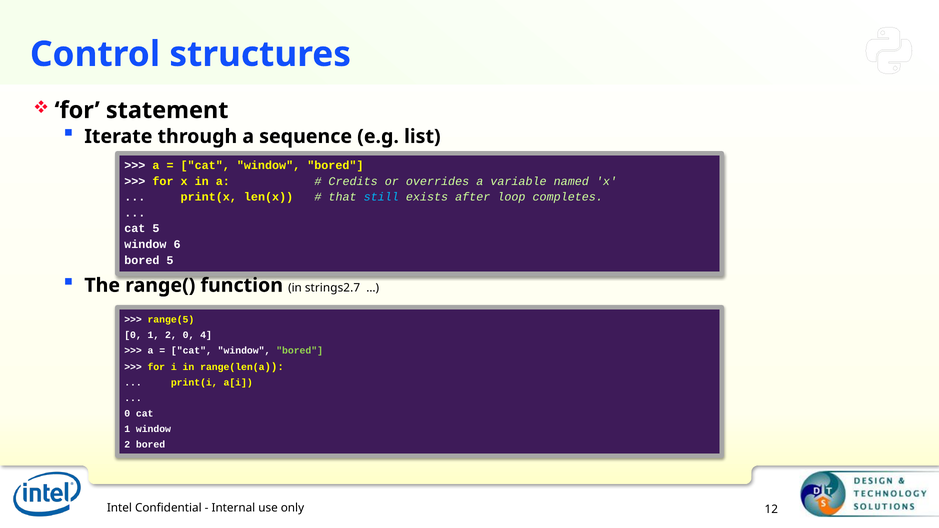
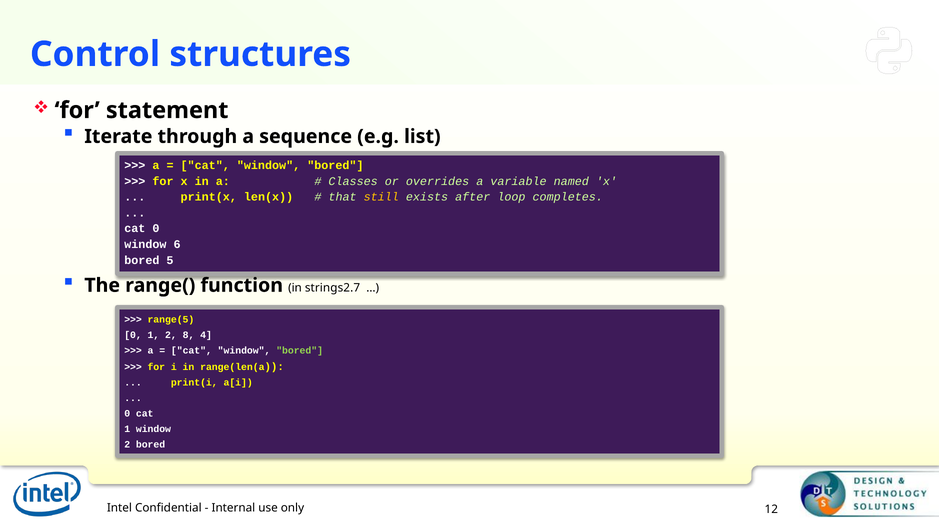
Credits: Credits -> Classes
still colour: light blue -> yellow
cat 5: 5 -> 0
2 0: 0 -> 8
